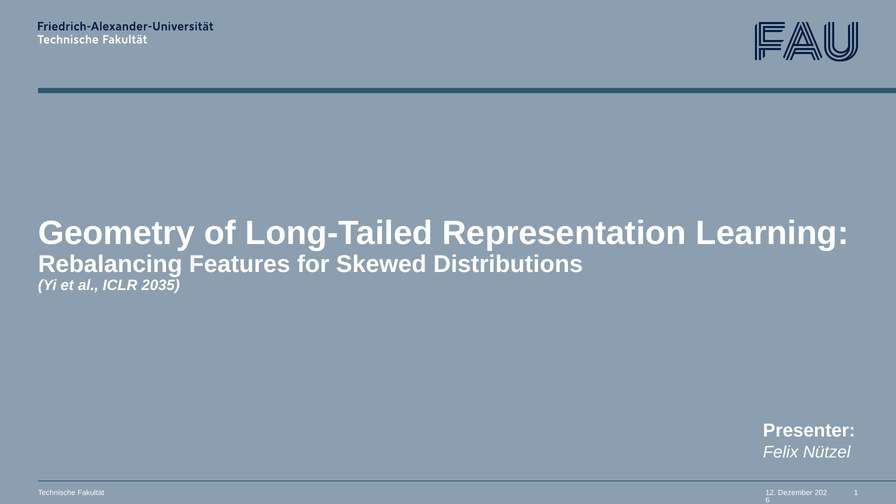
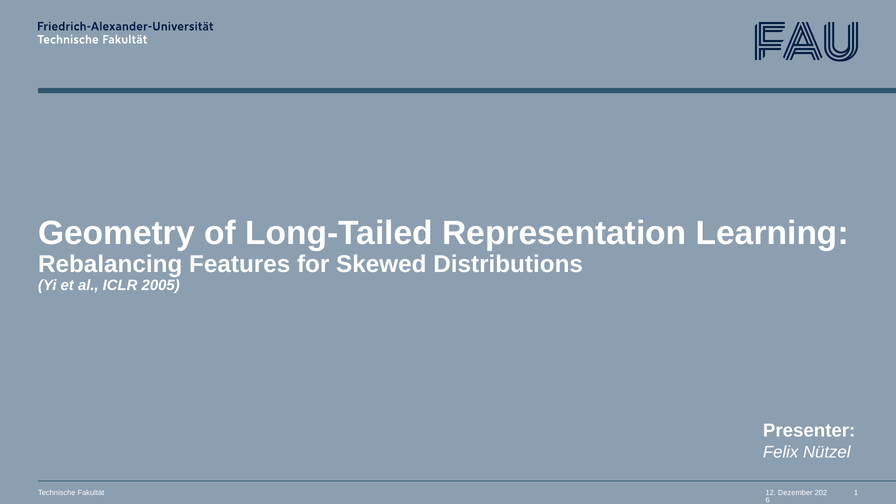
2035: 2035 -> 2005
